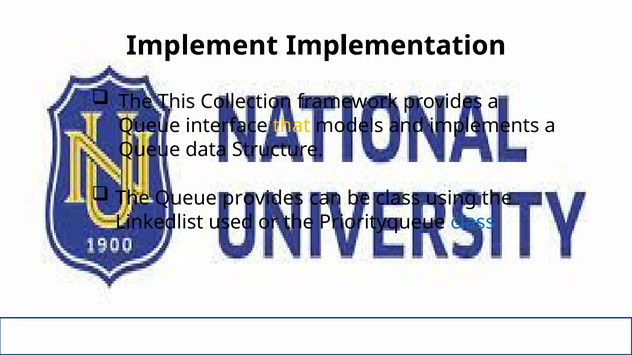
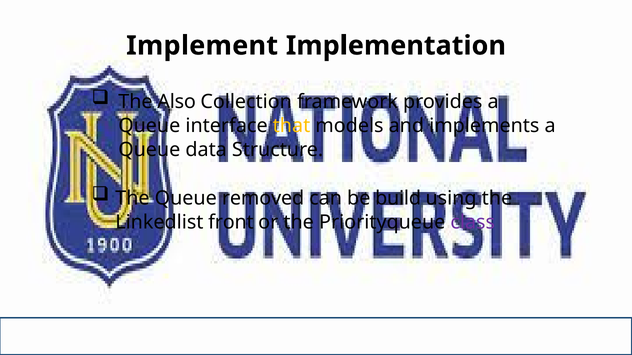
This: This -> Also
Queue provides: provides -> removed
be class: class -> build
used: used -> front
class at (473, 223) colour: blue -> purple
